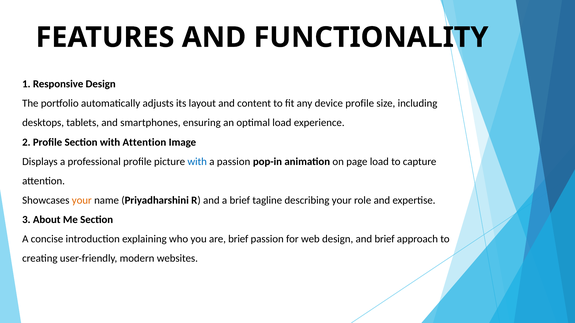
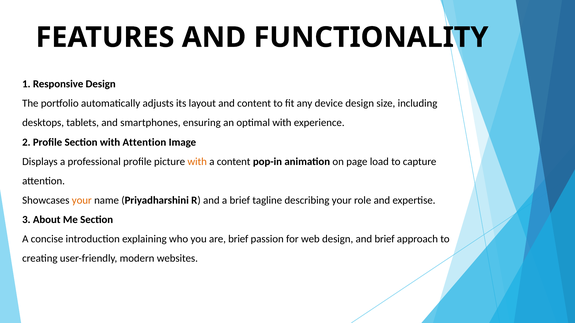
device profile: profile -> design
optimal load: load -> with
with at (197, 162) colour: blue -> orange
a passion: passion -> content
